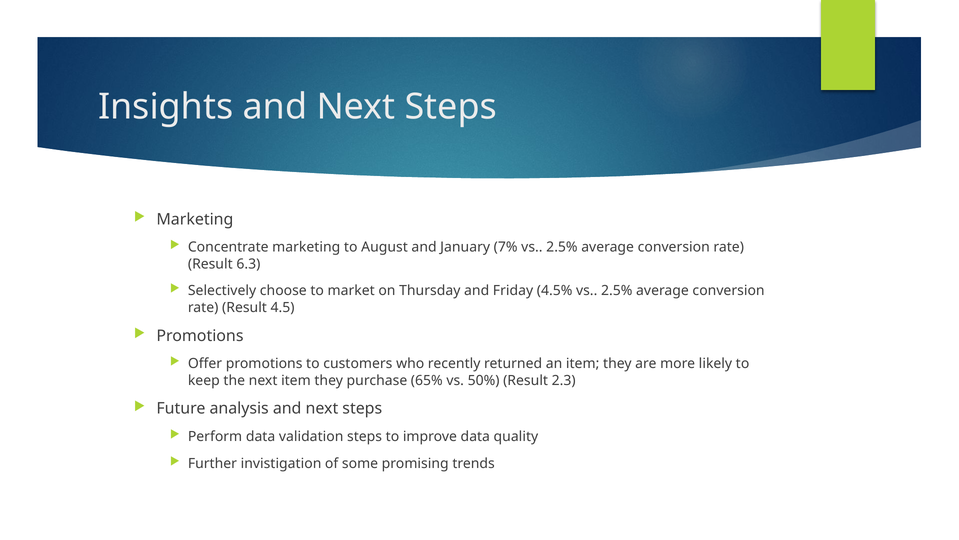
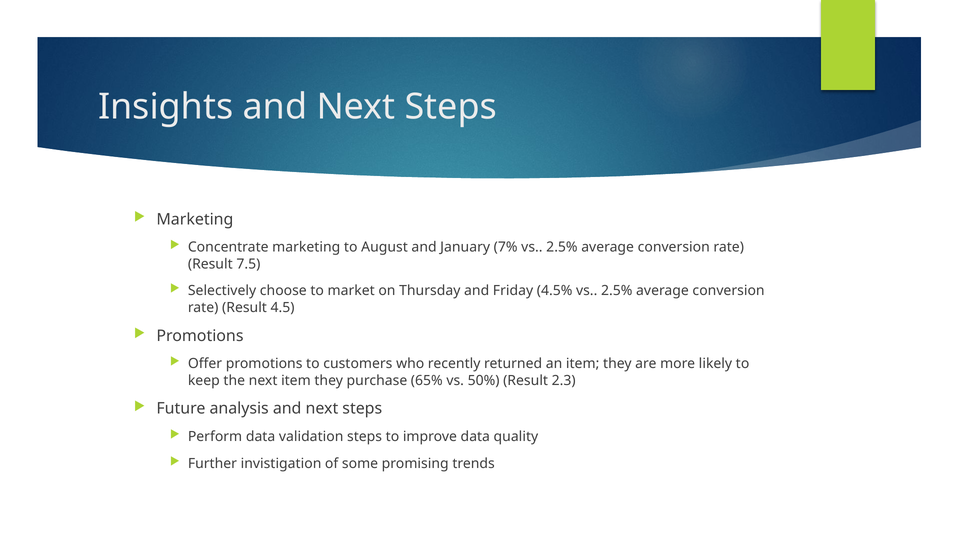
6.3: 6.3 -> 7.5
